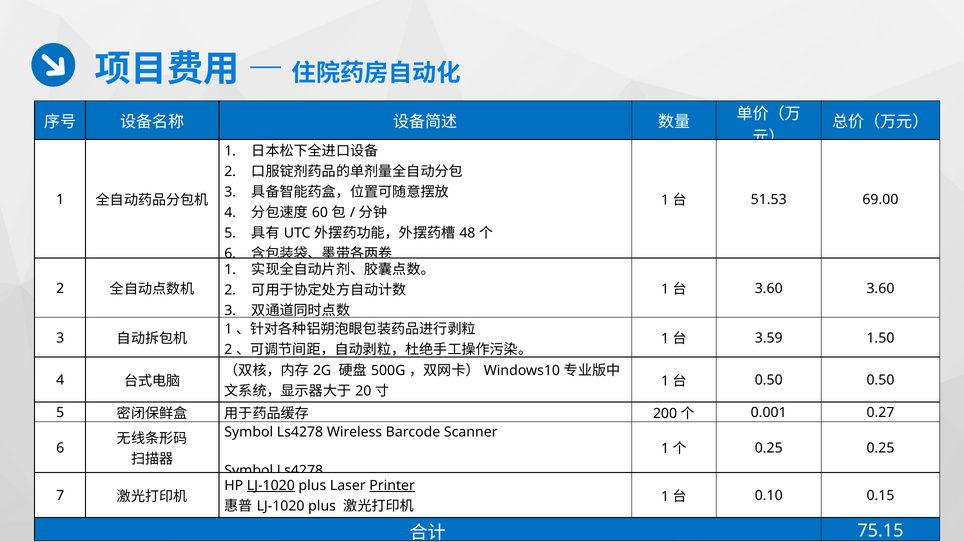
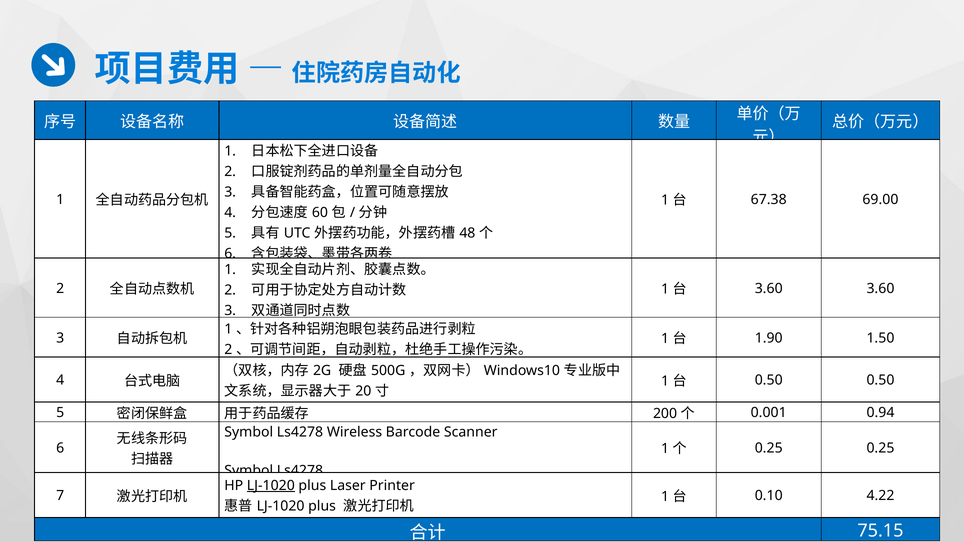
51.53: 51.53 -> 67.38
3.59: 3.59 -> 1.90
0.27: 0.27 -> 0.94
Printer underline: present -> none
0.15: 0.15 -> 4.22
